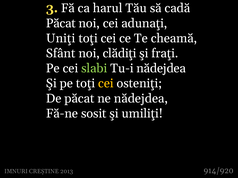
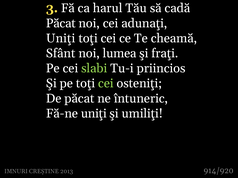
clădiţi: clădiţi -> lumea
Tu-i nădejdea: nădejdea -> priincios
cei at (106, 84) colour: yellow -> light green
ne nădejdea: nădejdea -> întuneric
Fă-ne sosit: sosit -> uniţi
